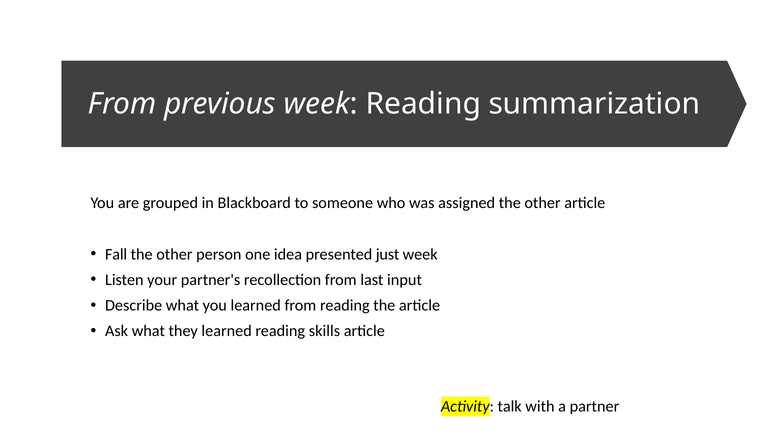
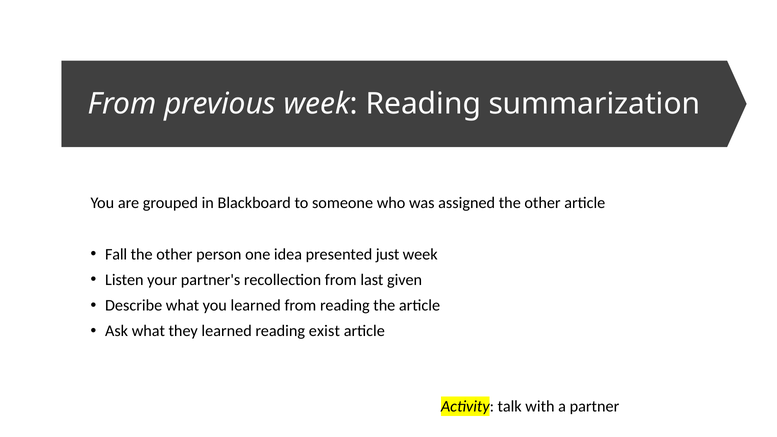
input: input -> given
skills: skills -> exist
